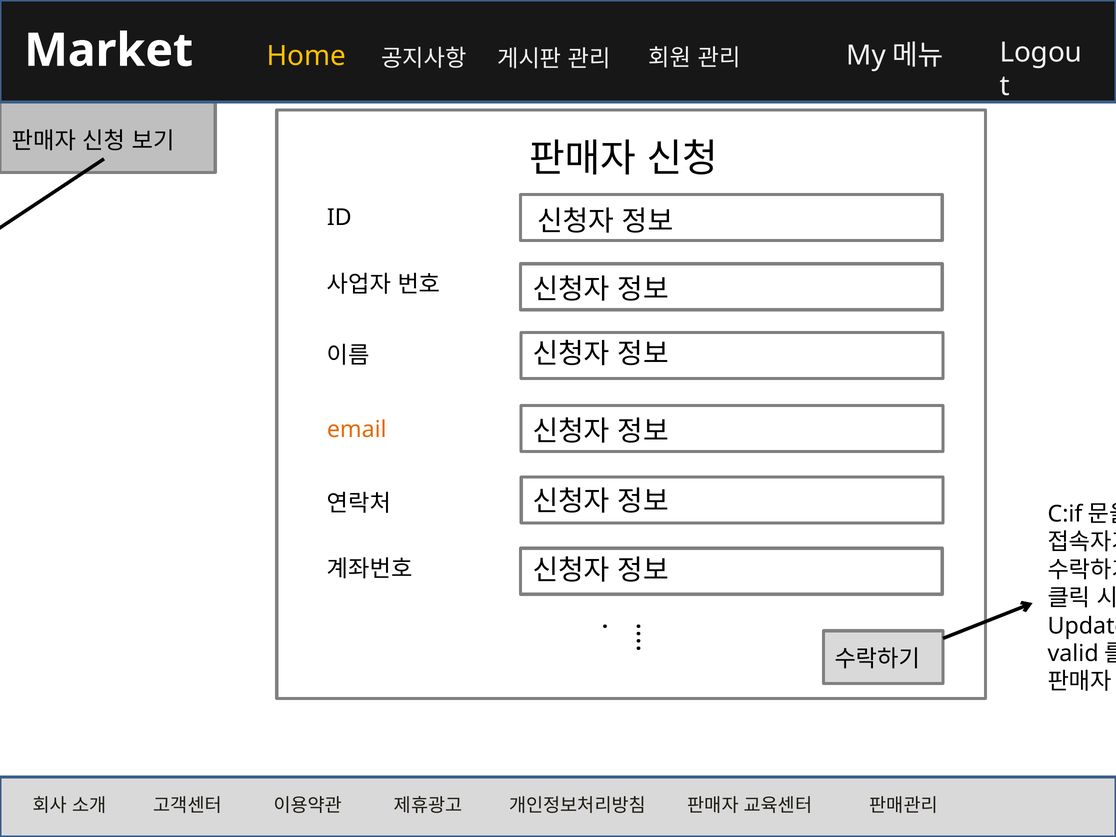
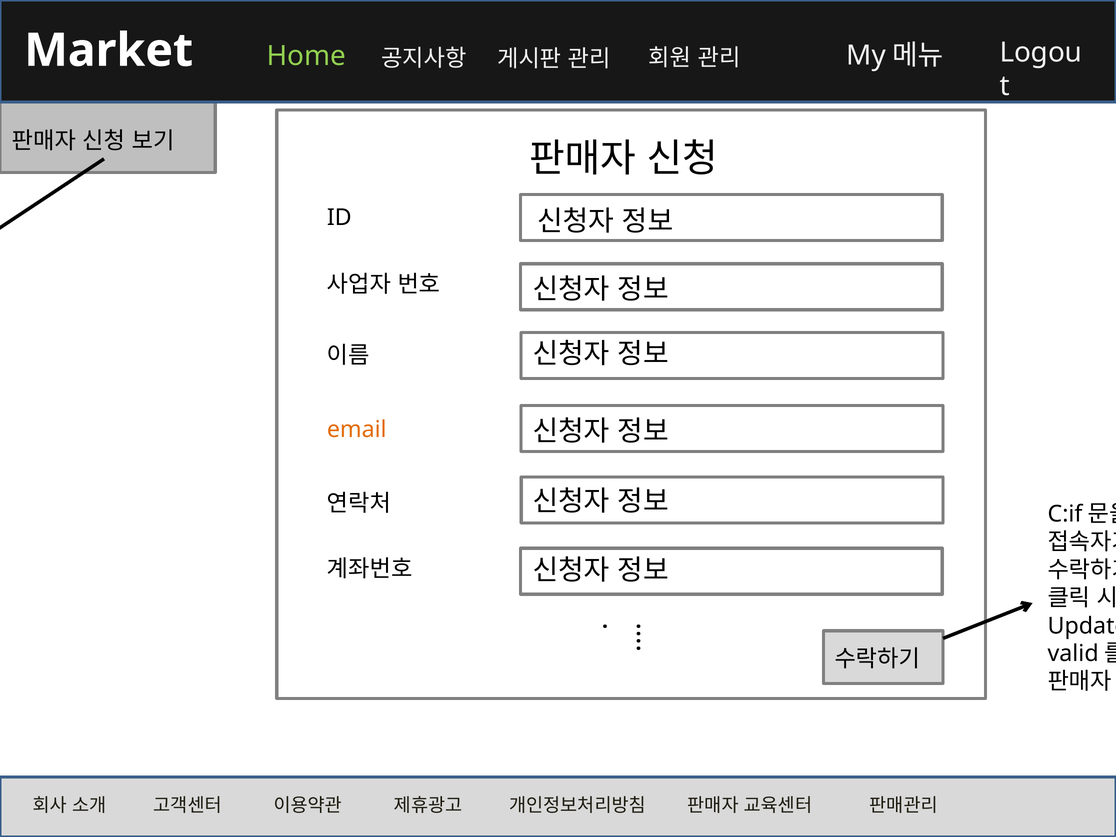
Home colour: yellow -> light green
